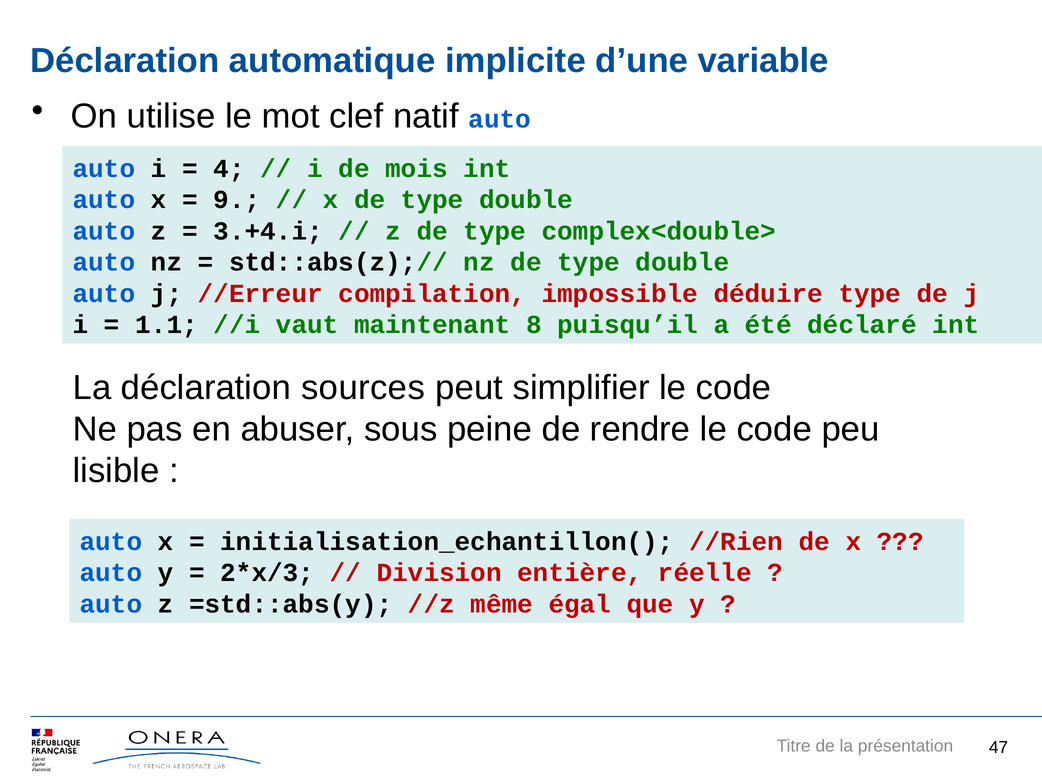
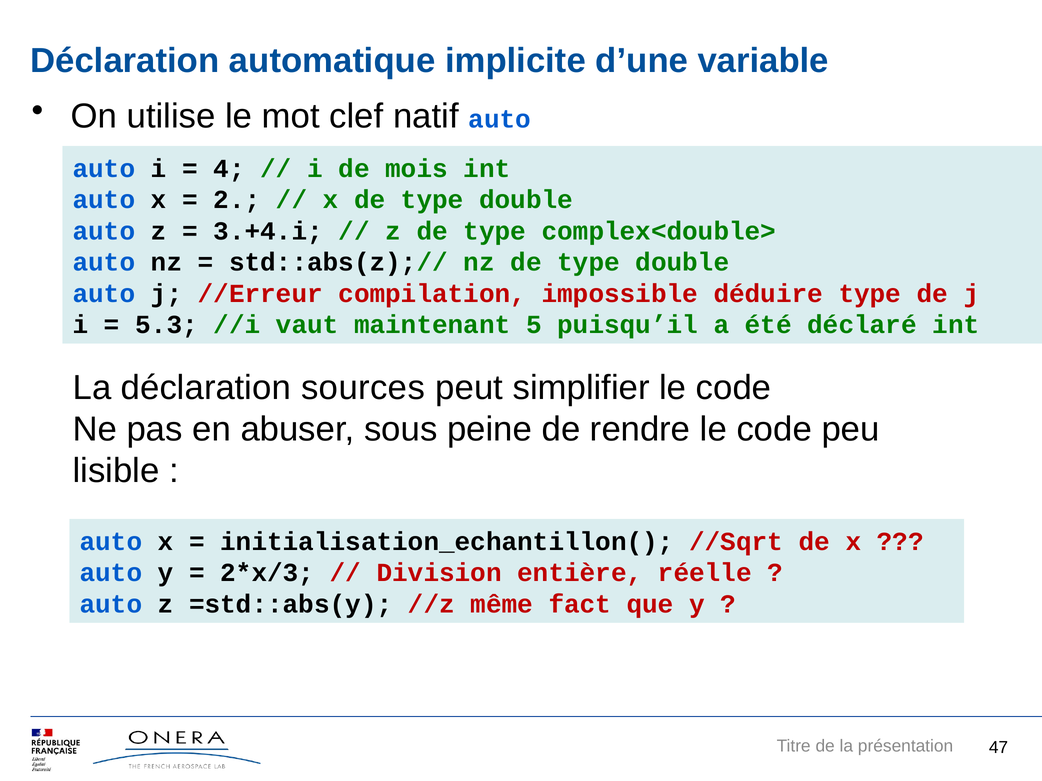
9: 9 -> 2
1.1: 1.1 -> 5.3
8: 8 -> 5
//Rien: //Rien -> //Sqrt
égal: égal -> fact
